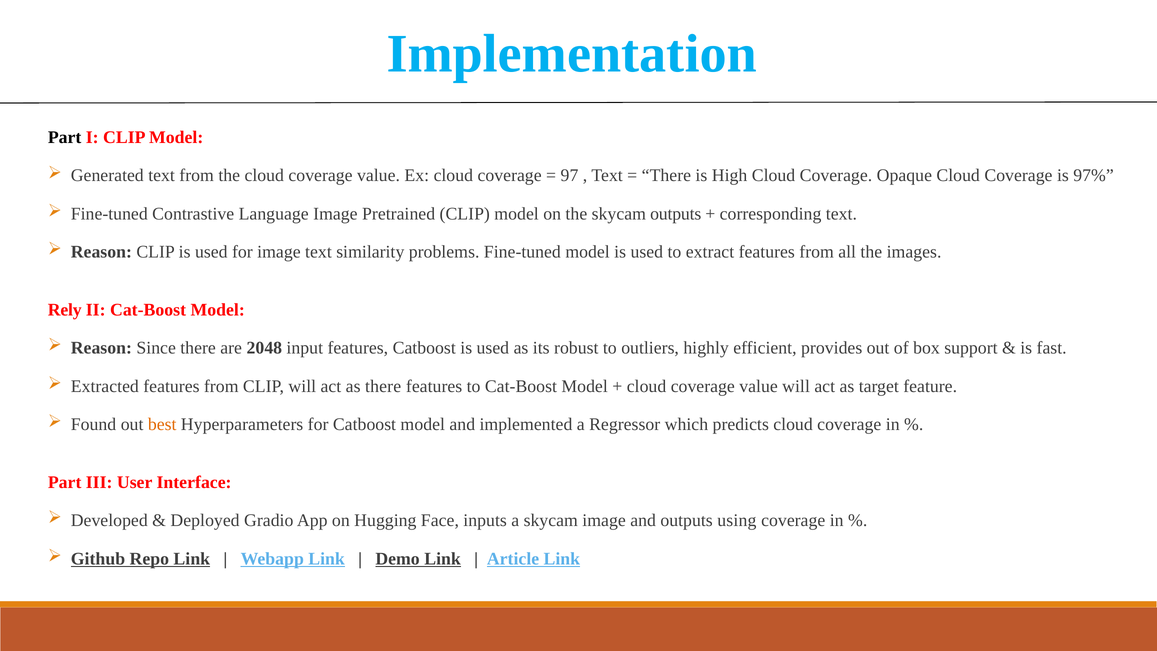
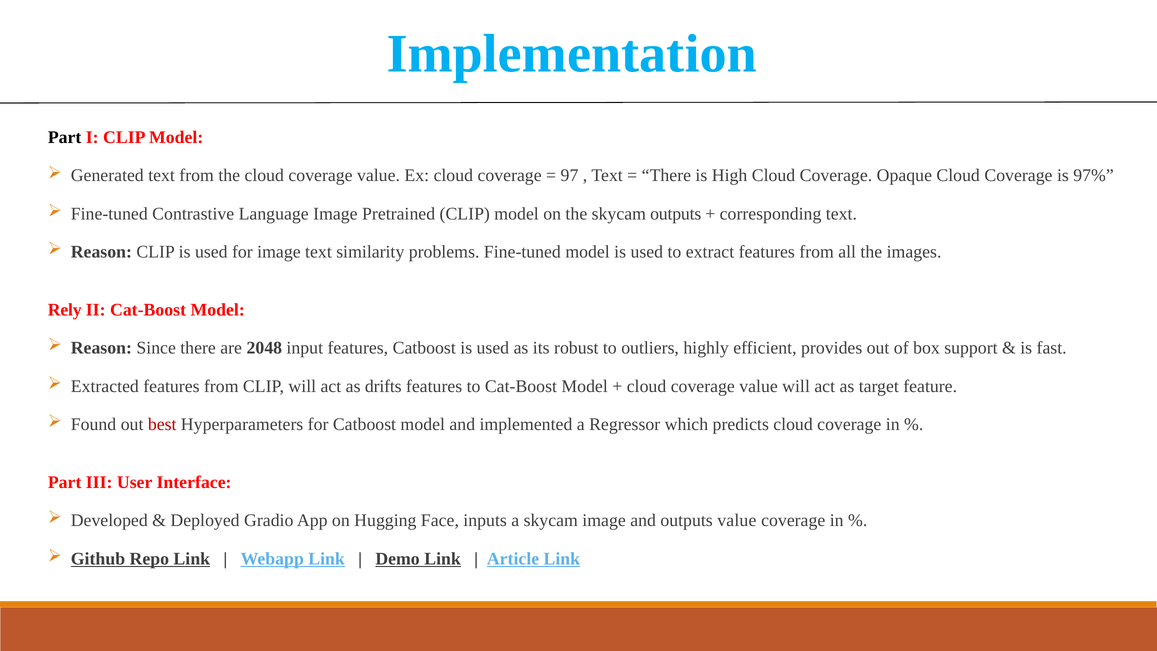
as there: there -> drifts
best colour: orange -> red
outputs using: using -> value
